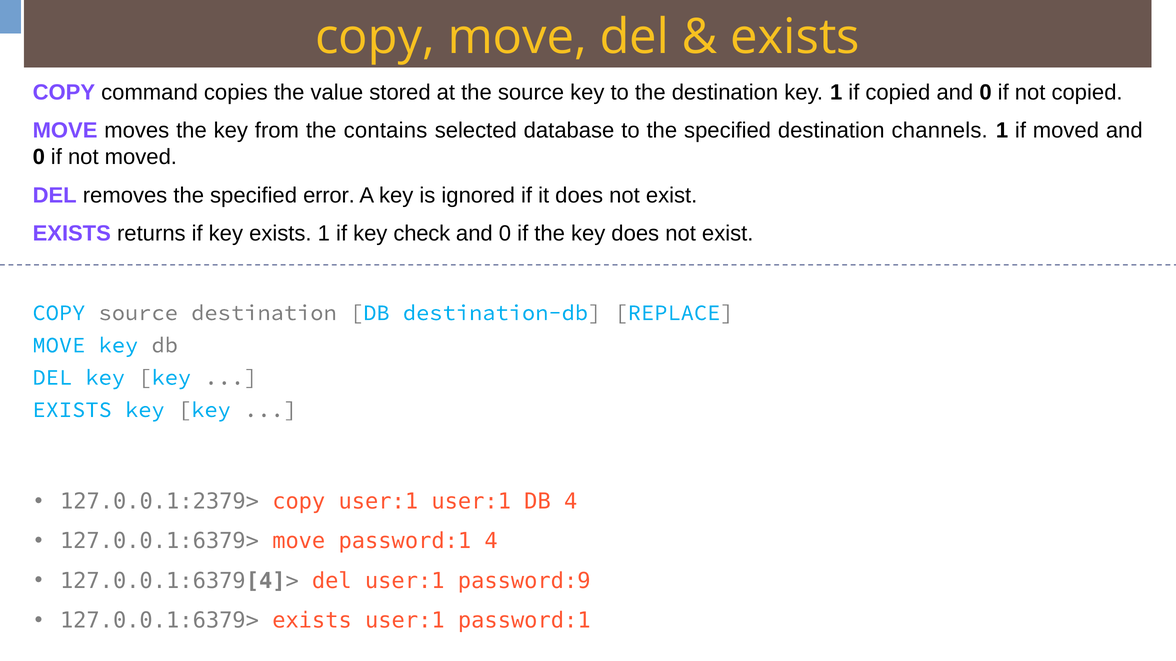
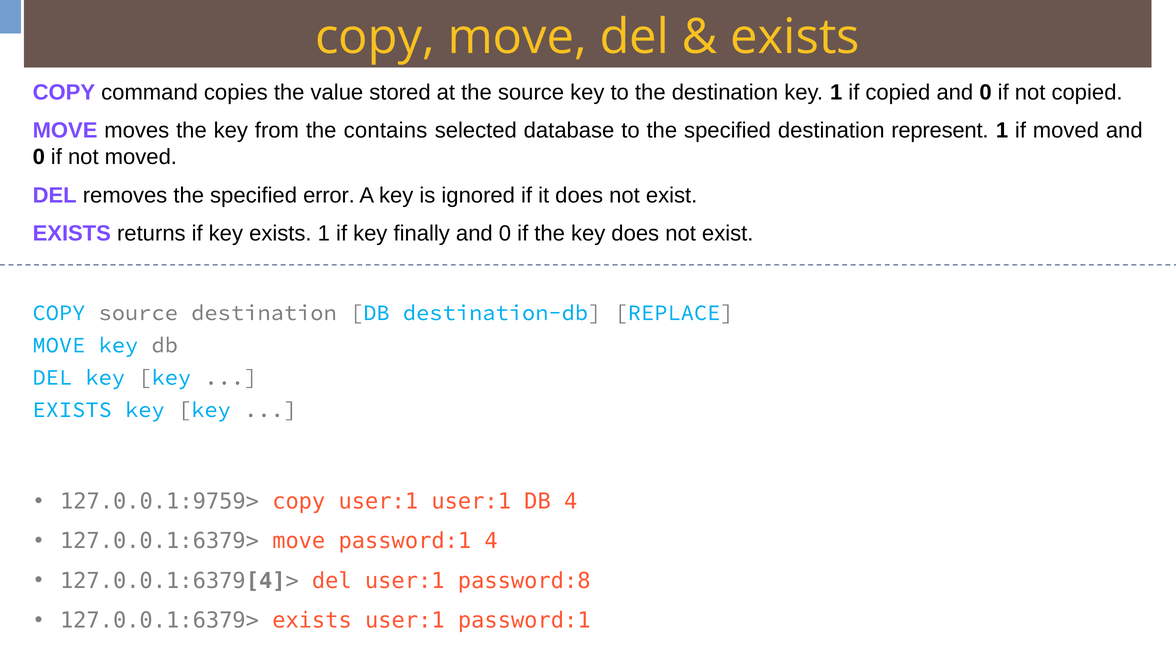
channels: channels -> represent
check: check -> finally
127.0.0.1:2379>: 127.0.0.1:2379> -> 127.0.0.1:9759>
password:9: password:9 -> password:8
